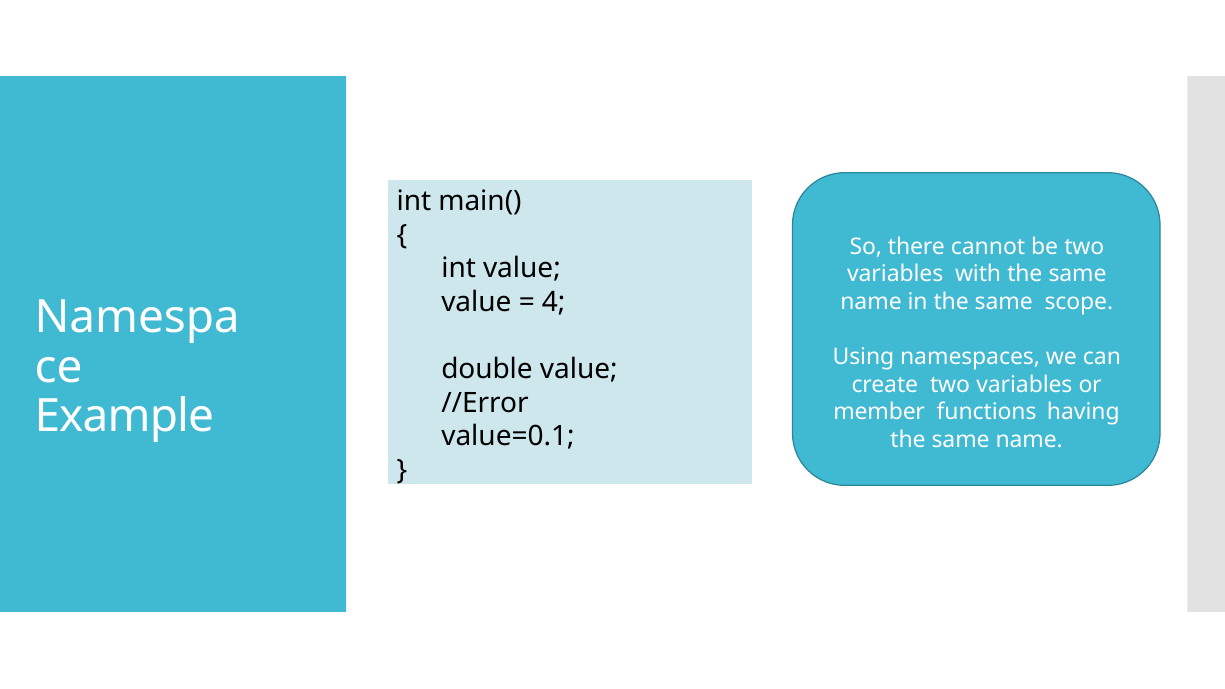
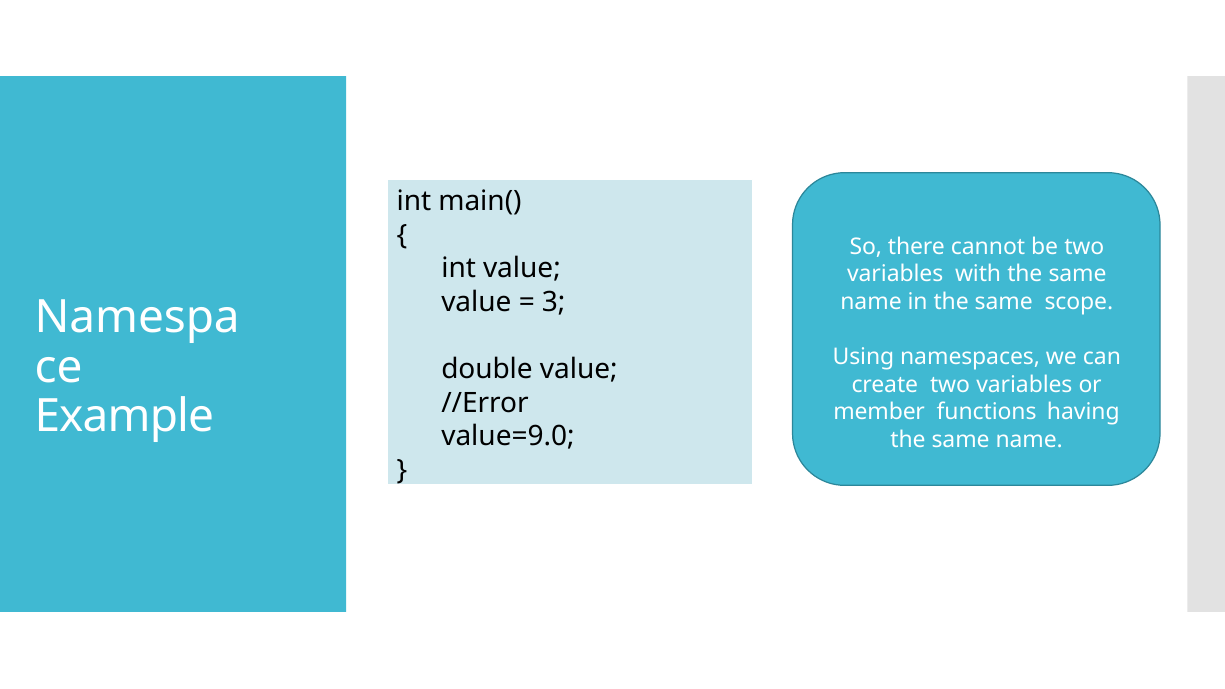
4: 4 -> 3
value=0.1: value=0.1 -> value=9.0
